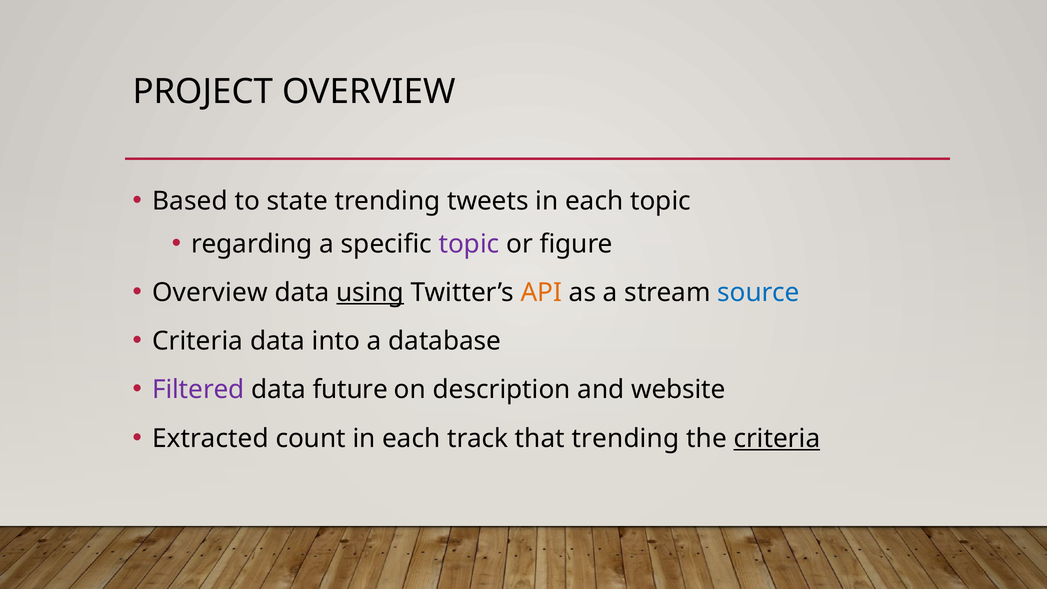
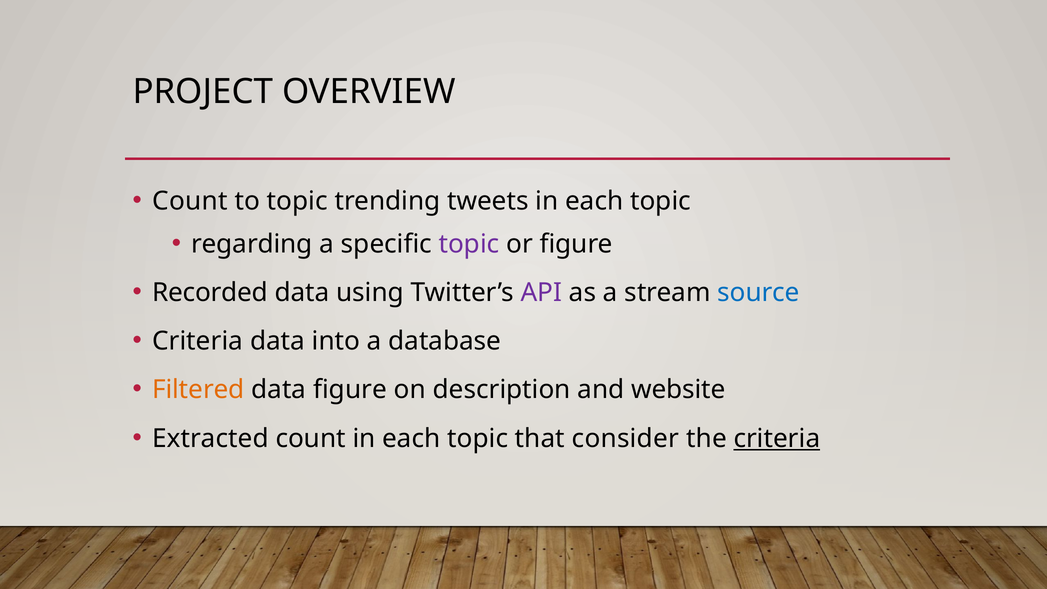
Based at (190, 201): Based -> Count
to state: state -> topic
Overview at (210, 293): Overview -> Recorded
using underline: present -> none
API colour: orange -> purple
Filtered colour: purple -> orange
data future: future -> figure
count in each track: track -> topic
that trending: trending -> consider
